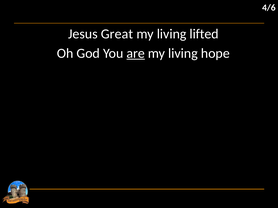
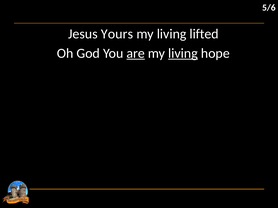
4/6: 4/6 -> 5/6
Great: Great -> Yours
living at (183, 53) underline: none -> present
